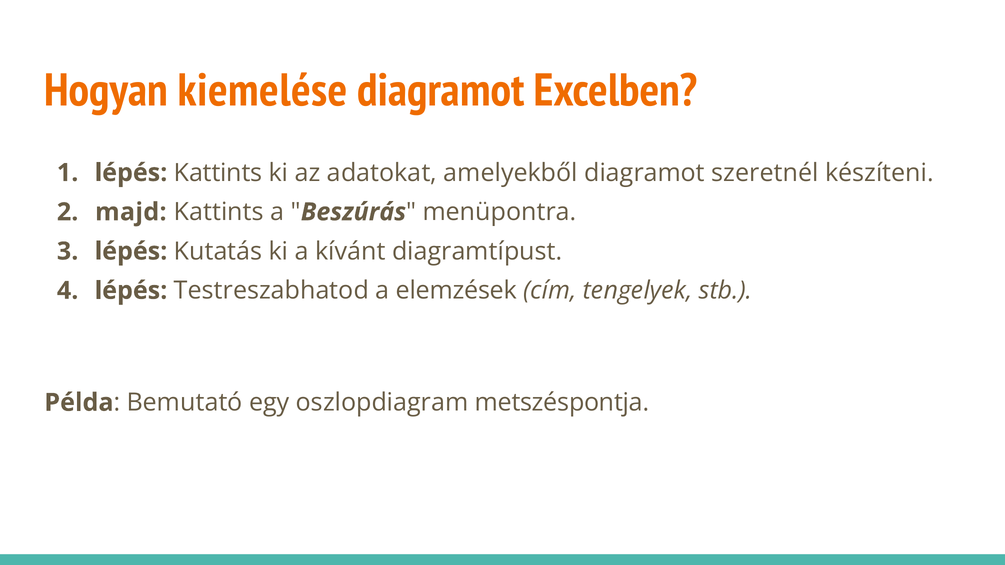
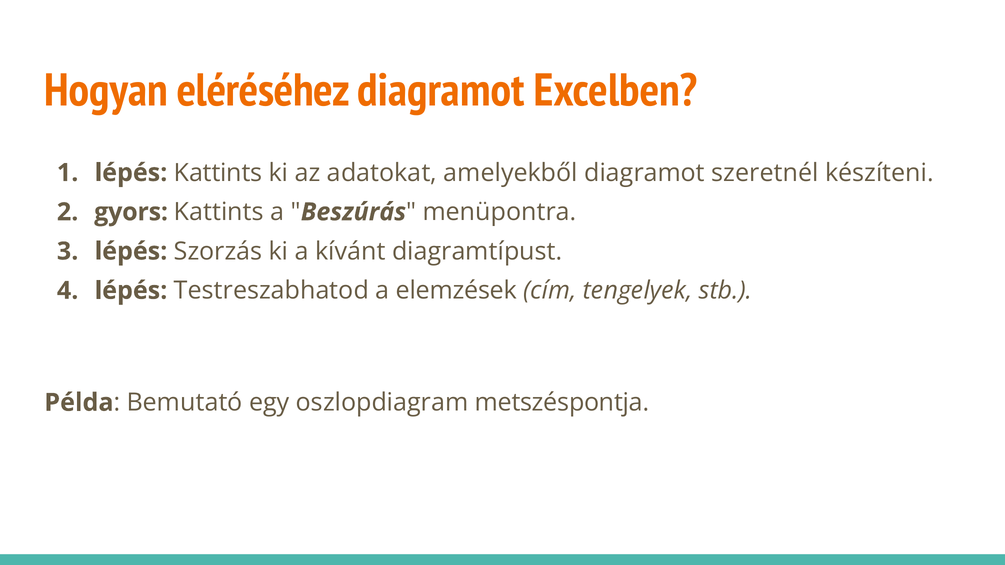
kiemelése: kiemelése -> eléréséhez
majd: majd -> gyors
Kutatás: Kutatás -> Szorzás
